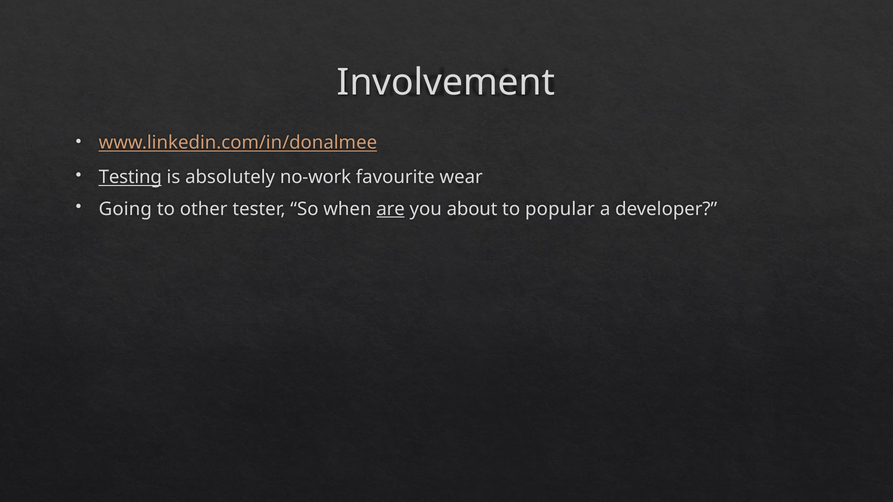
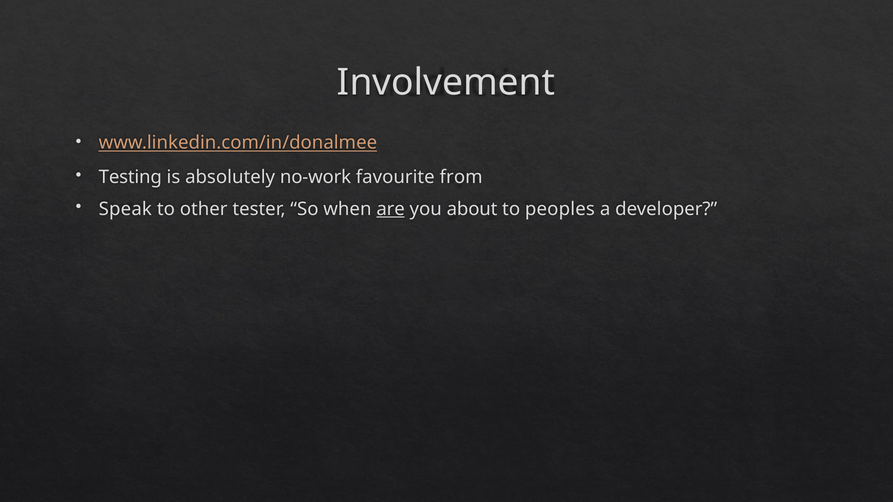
Testing underline: present -> none
wear: wear -> from
Going: Going -> Speak
popular: popular -> peoples
